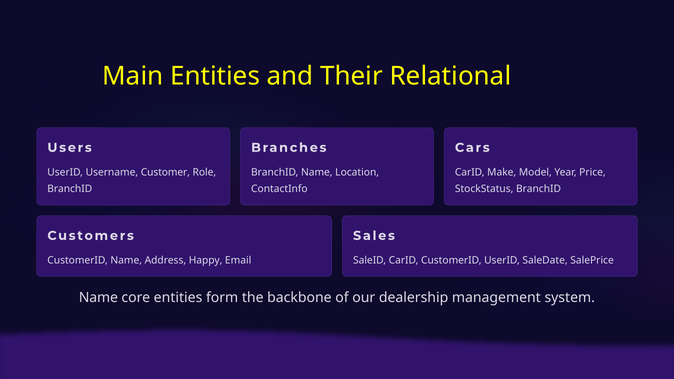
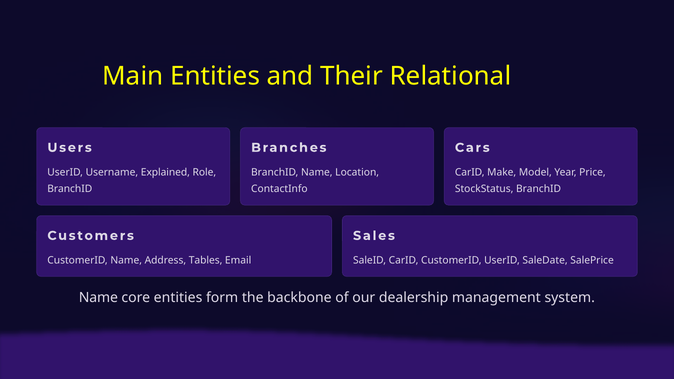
Customer: Customer -> Explained
Happy: Happy -> Tables
